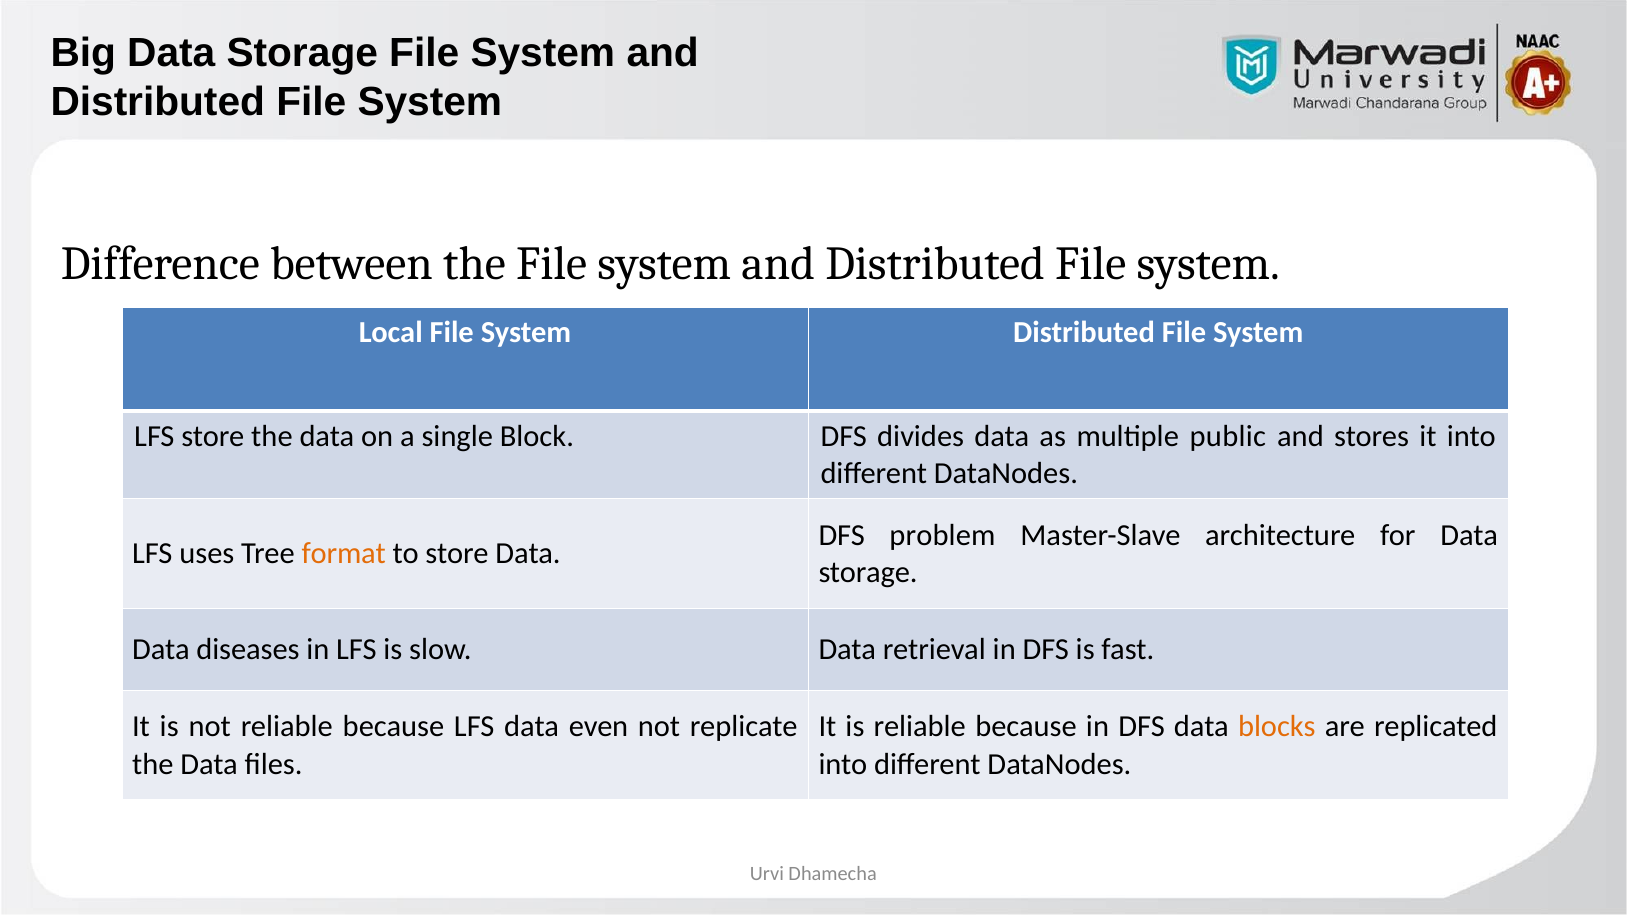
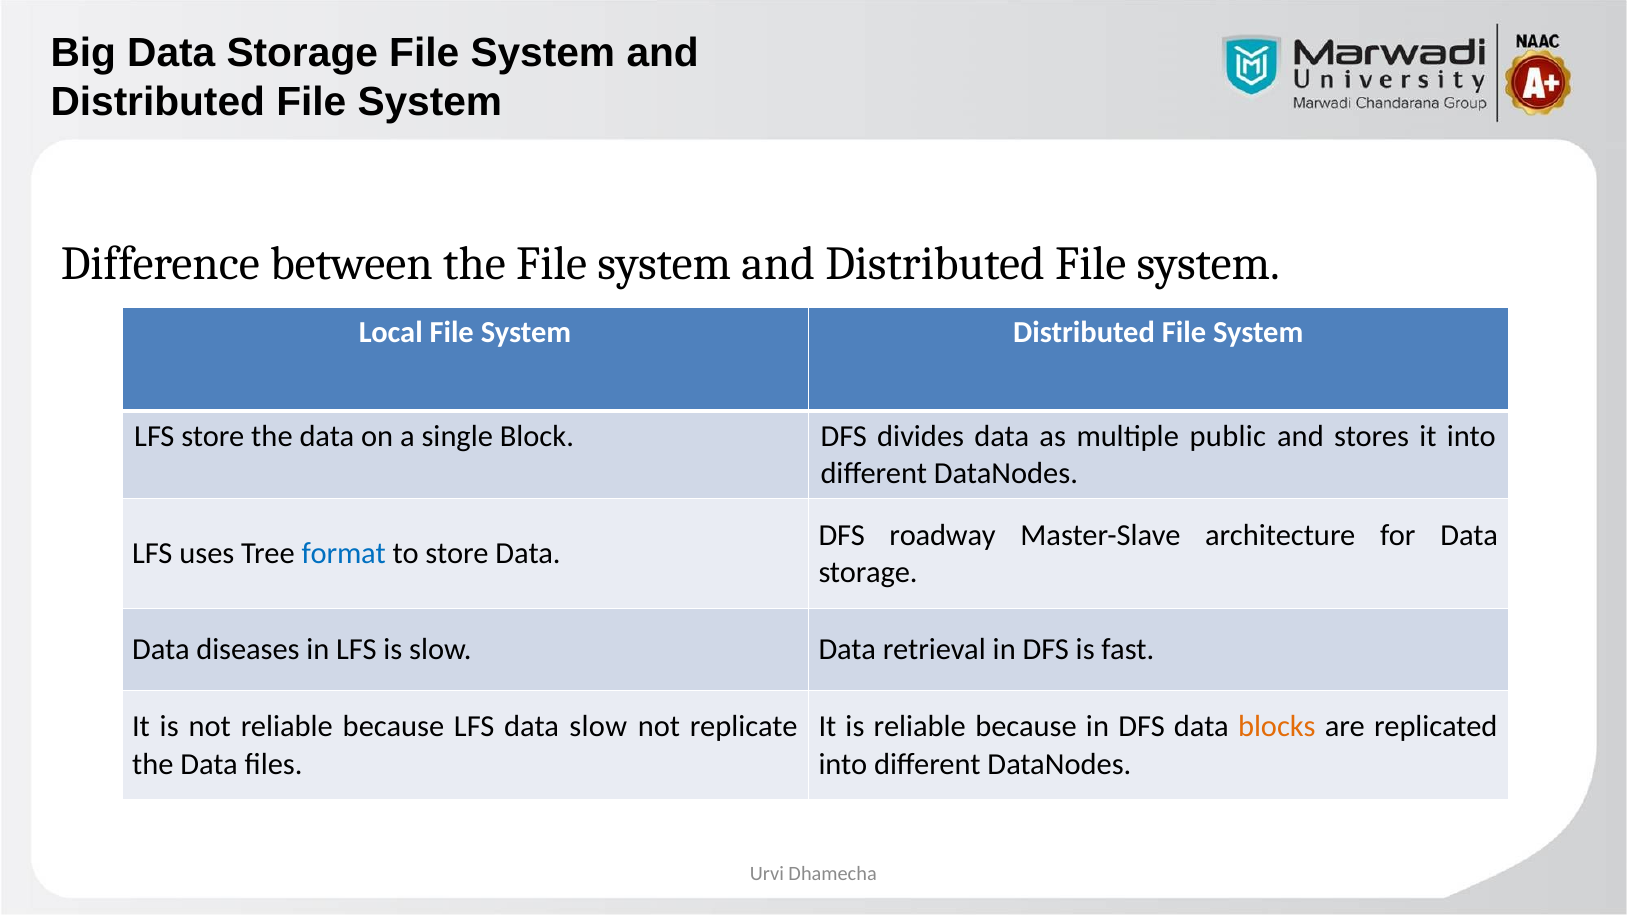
problem: problem -> roadway
format colour: orange -> blue
data even: even -> slow
